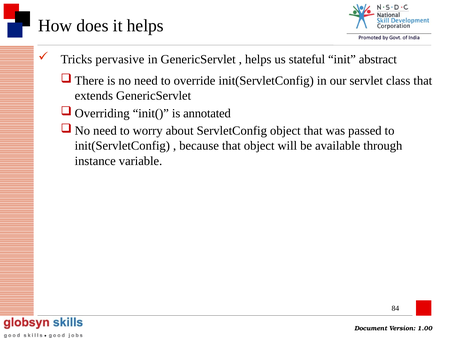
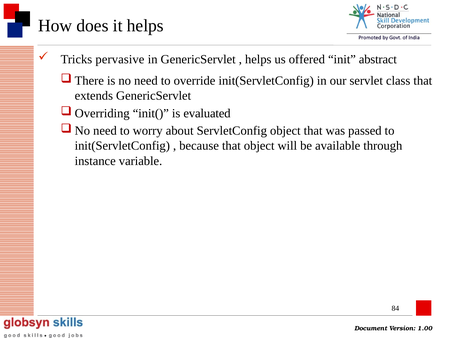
stateful: stateful -> offered
annotated: annotated -> evaluated
